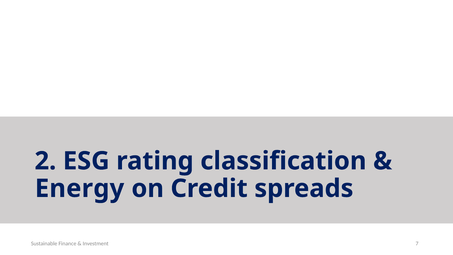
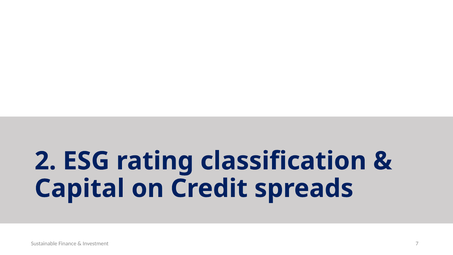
Energy: Energy -> Capital
